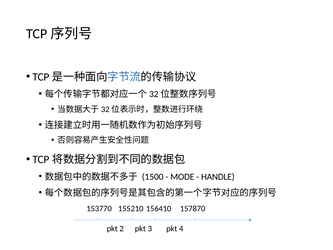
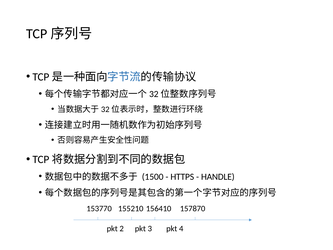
MODE: MODE -> HTTPS
